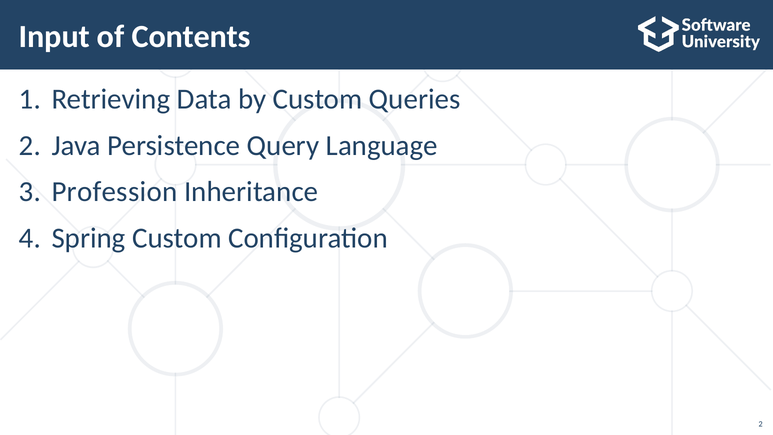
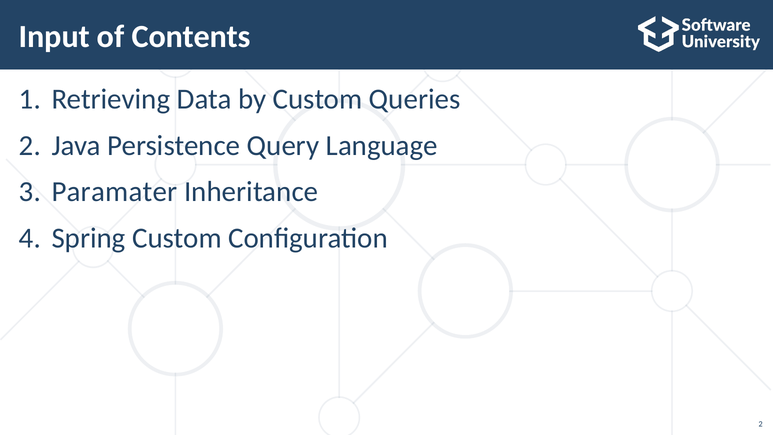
Profession: Profession -> Paramater
